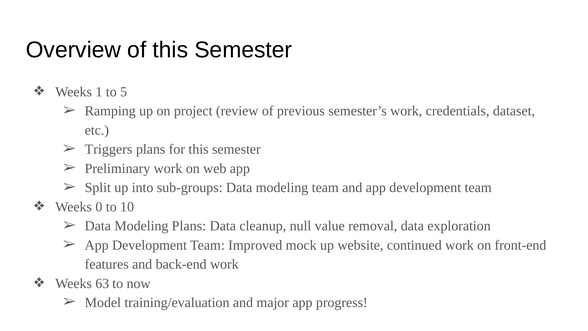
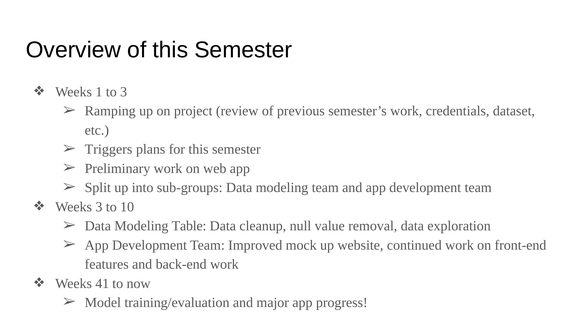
to 5: 5 -> 3
Weeks 0: 0 -> 3
Modeling Plans: Plans -> Table
63: 63 -> 41
